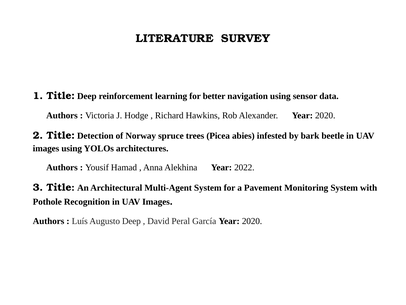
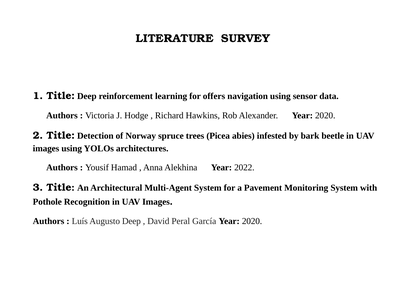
better: better -> offers
